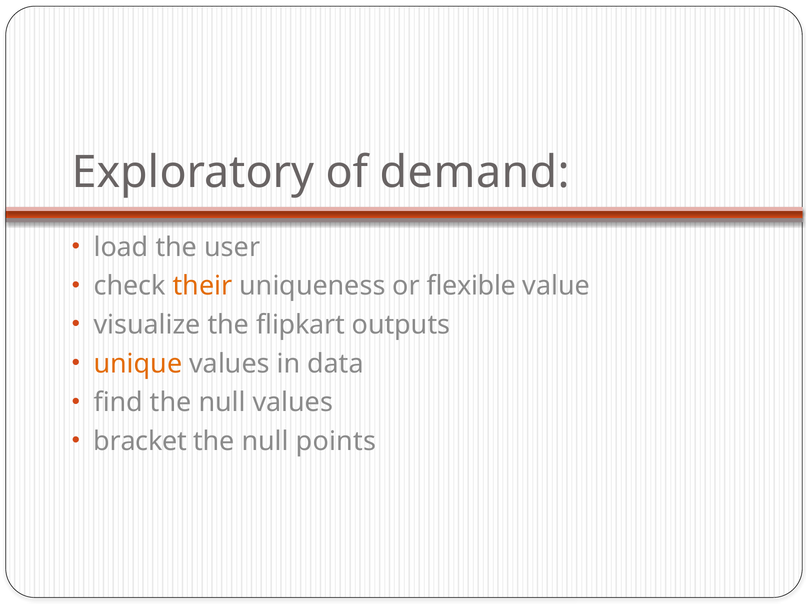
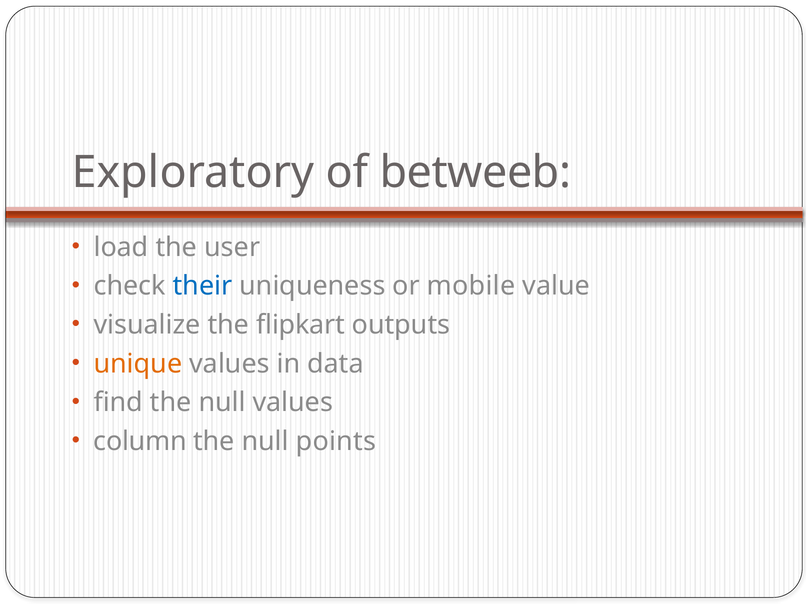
demand: demand -> betweeb
their colour: orange -> blue
flexible: flexible -> mobile
bracket: bracket -> column
